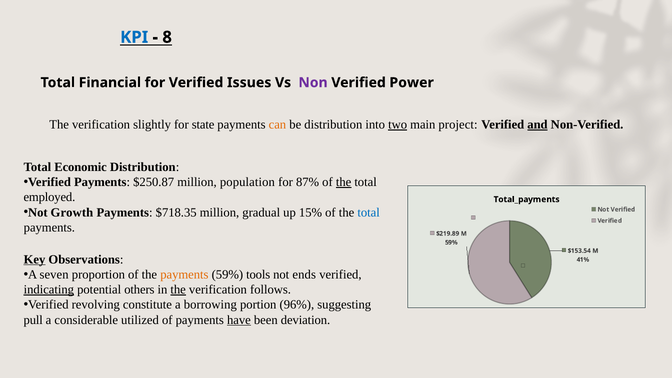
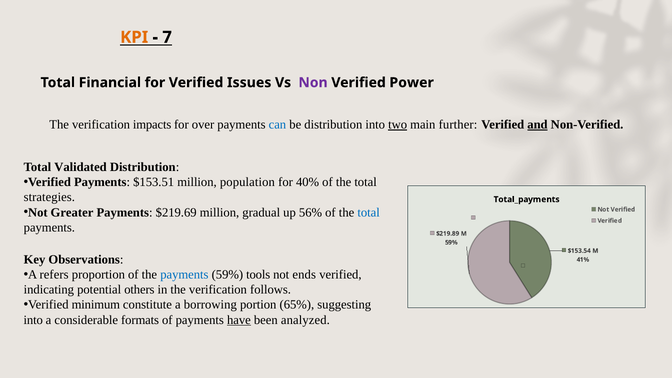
KPI colour: blue -> orange
8: 8 -> 7
slightly: slightly -> impacts
state: state -> over
can colour: orange -> blue
project: project -> further
Economic: Economic -> Validated
$250.87: $250.87 -> $153.51
87%: 87% -> 40%
the at (344, 182) underline: present -> none
employed: employed -> strategies
Growth: Growth -> Greater
$718.35: $718.35 -> $219.69
15%: 15% -> 56%
Key underline: present -> none
seven: seven -> refers
payments at (184, 275) colour: orange -> blue
indicating underline: present -> none
the at (178, 290) underline: present -> none
revolving: revolving -> minimum
96%: 96% -> 65%
pull at (33, 320): pull -> into
utilized: utilized -> formats
deviation: deviation -> analyzed
